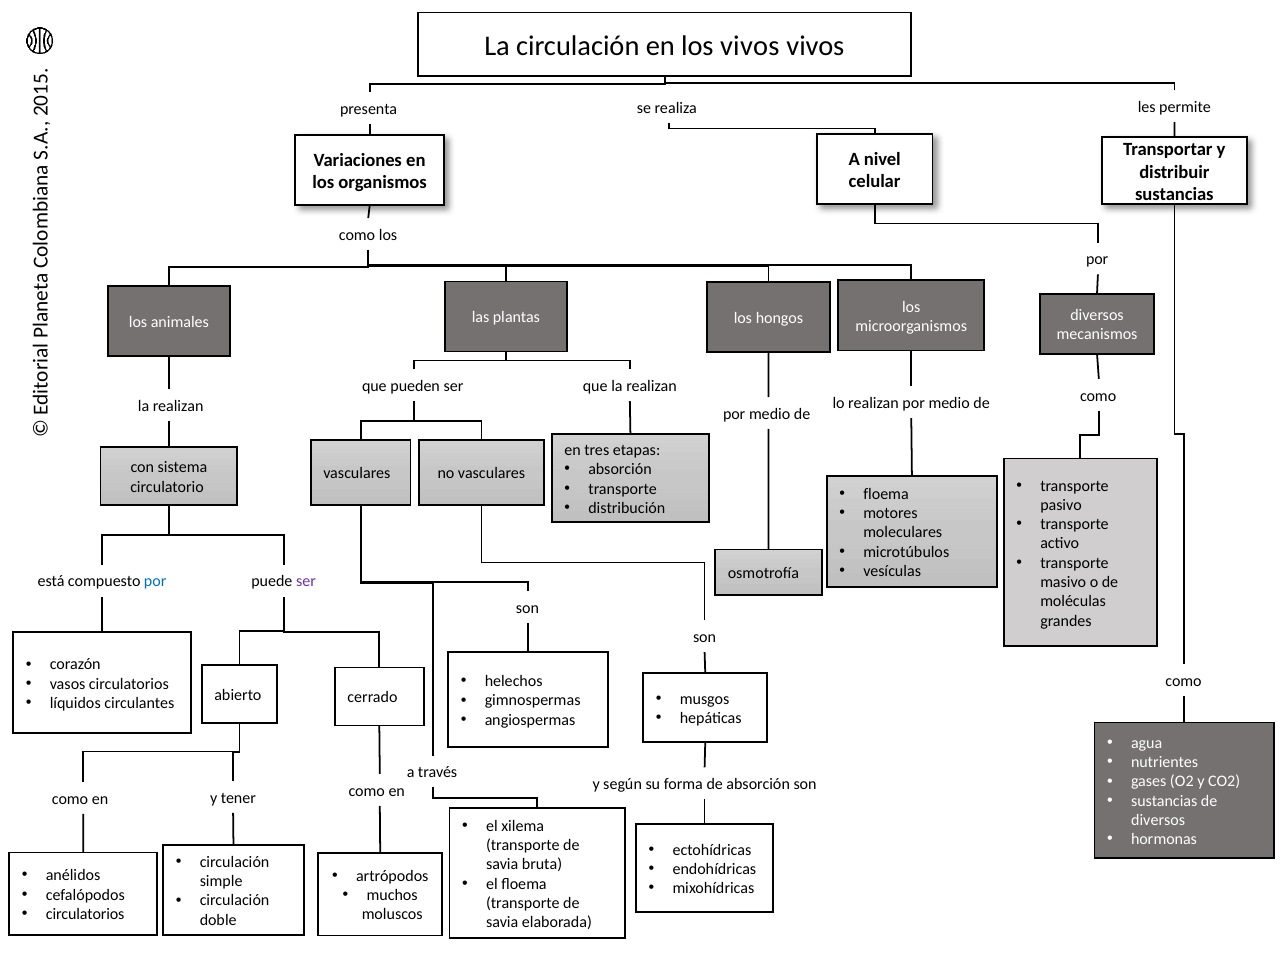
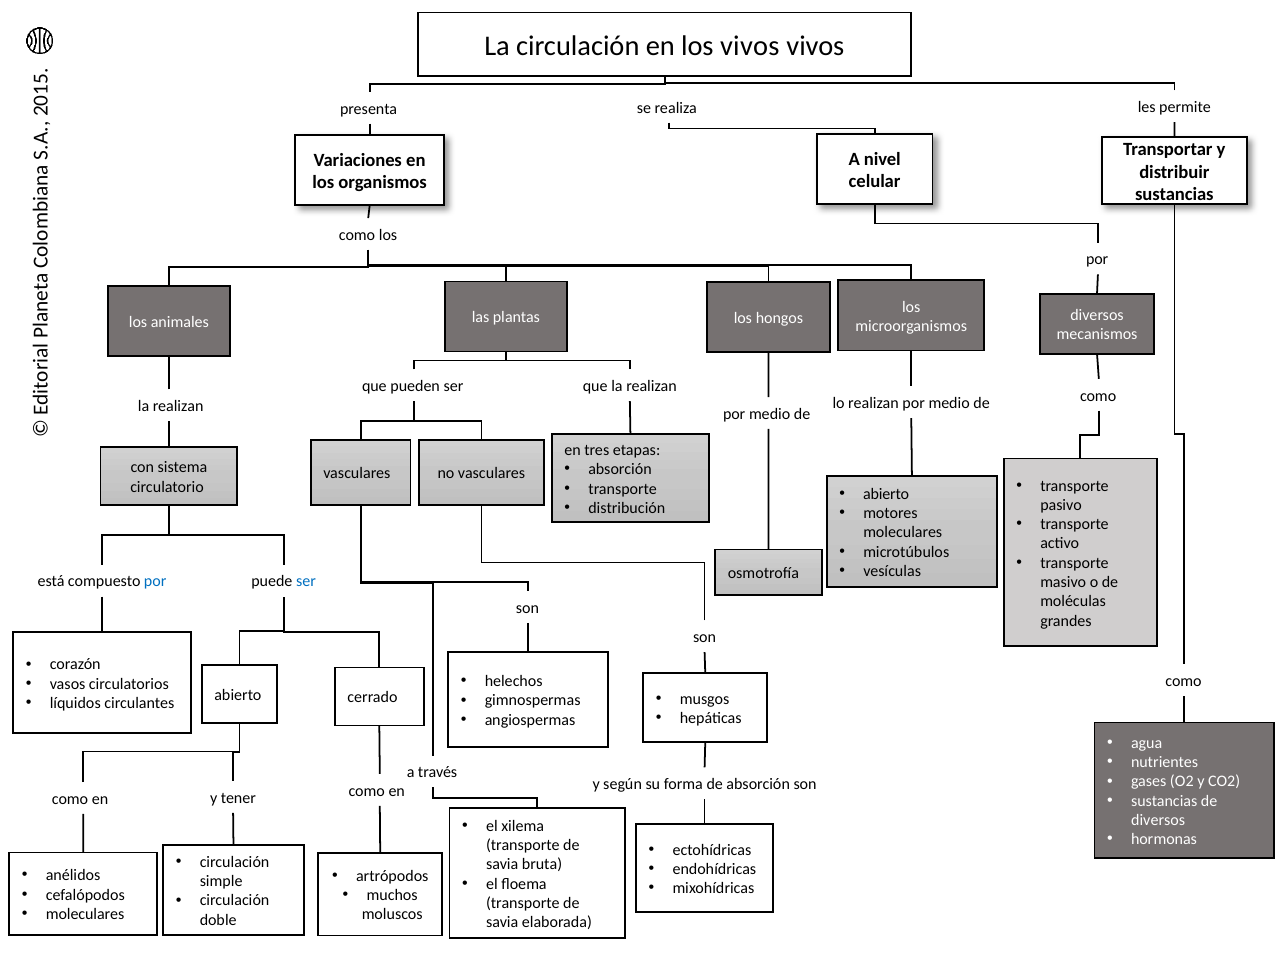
floema at (886, 494): floema -> abierto
ser at (306, 582) colour: purple -> blue
circulatorios at (85, 914): circulatorios -> moleculares
